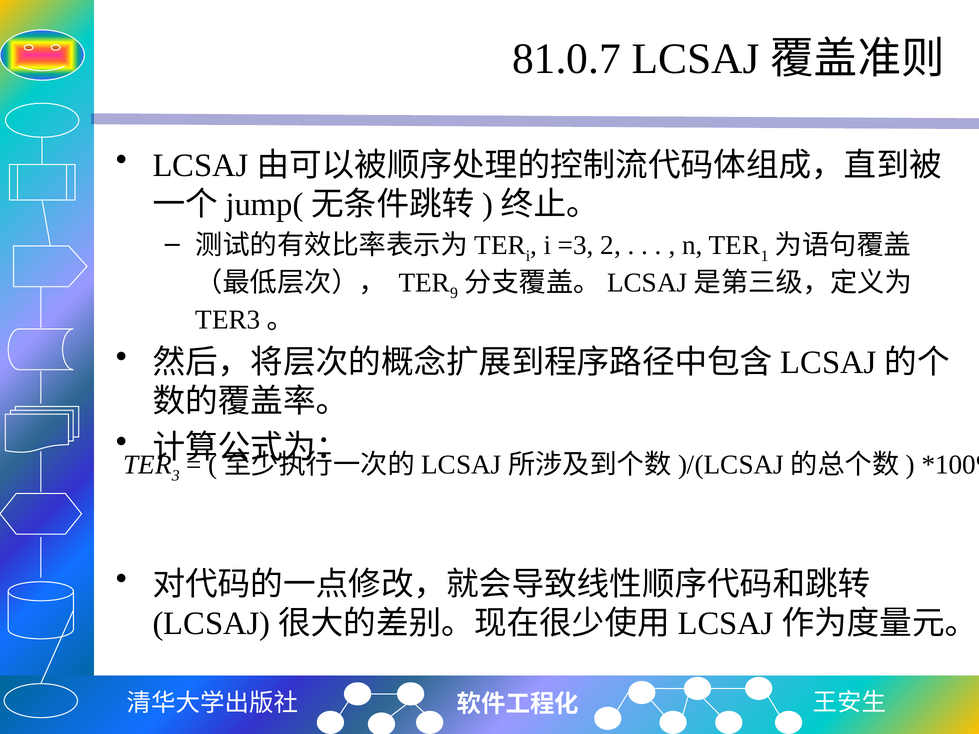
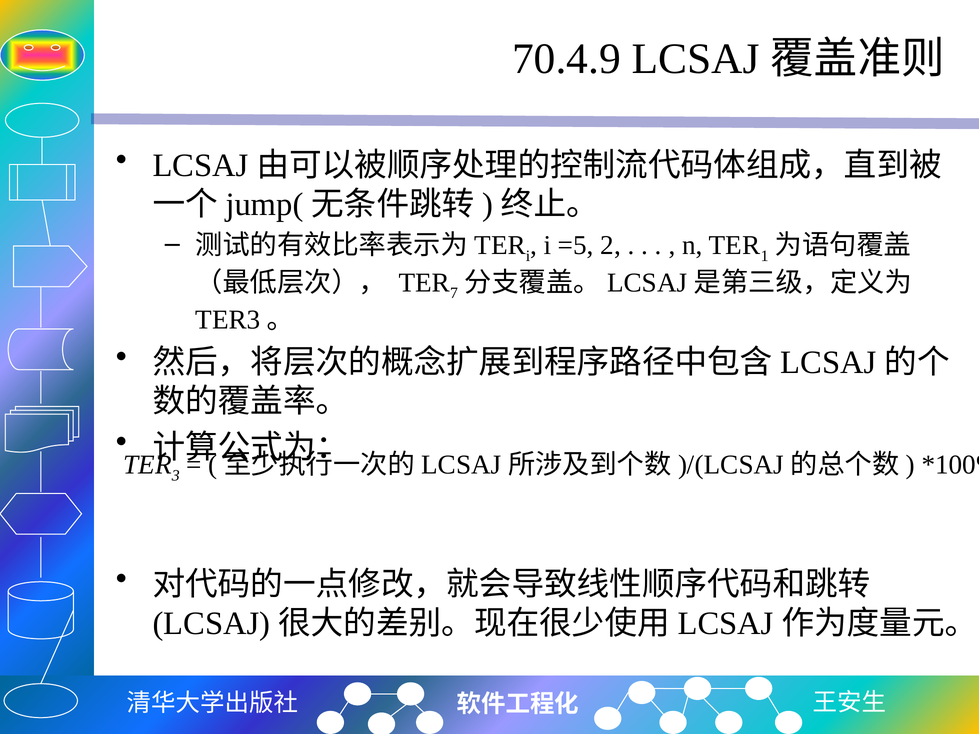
81.0.7: 81.0.7 -> 70.4.9
=3: =3 -> =5
9: 9 -> 7
